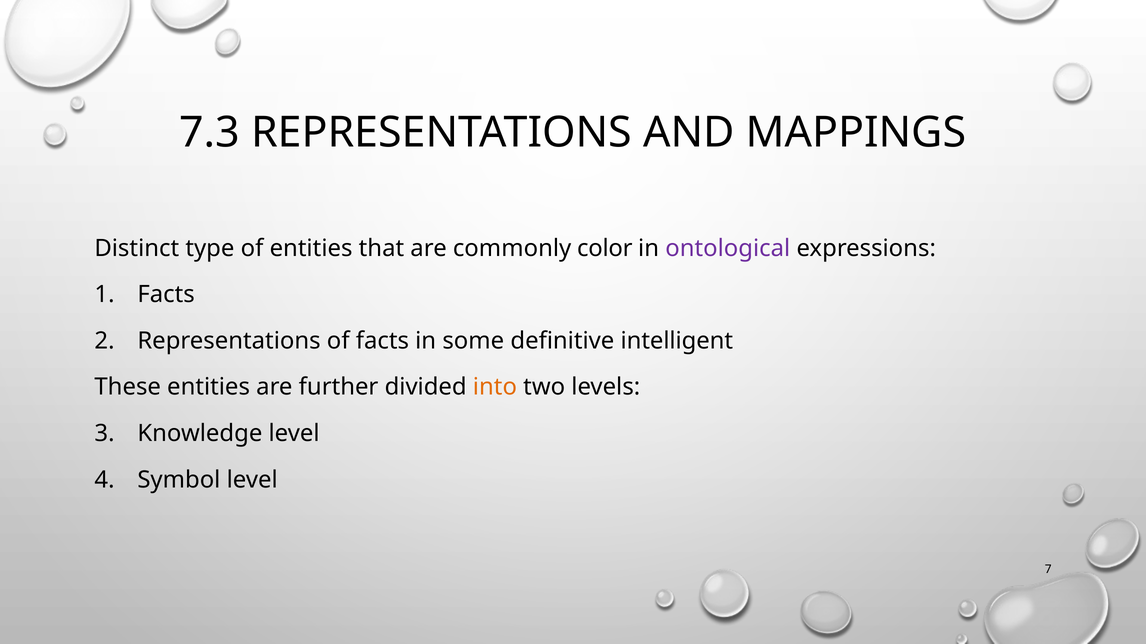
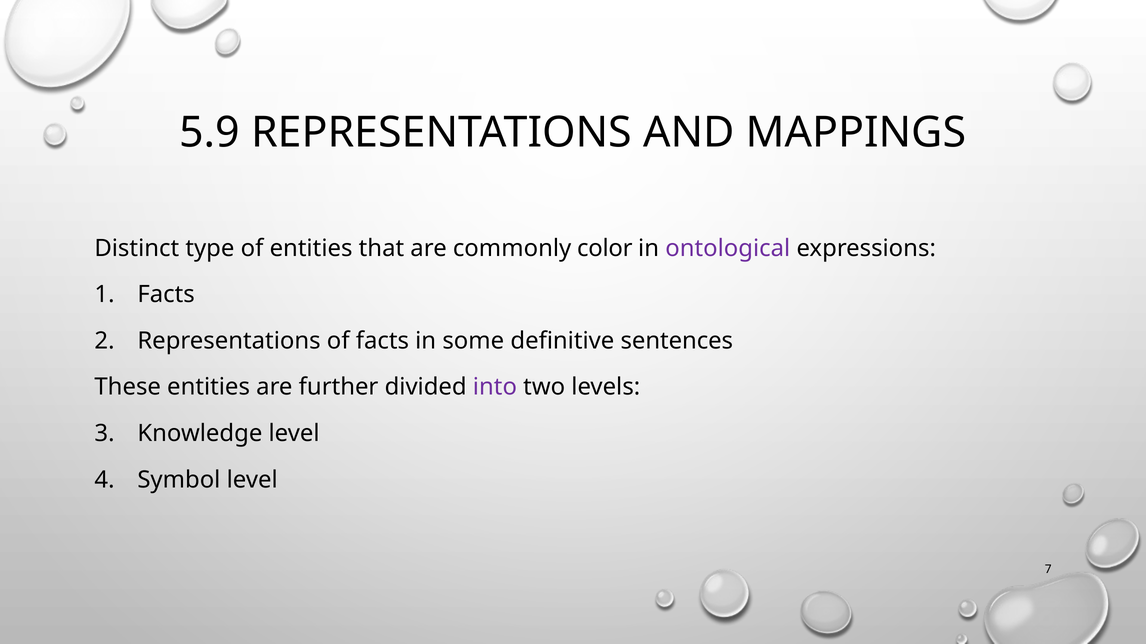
7.3: 7.3 -> 5.9
intelligent: intelligent -> sentences
into colour: orange -> purple
